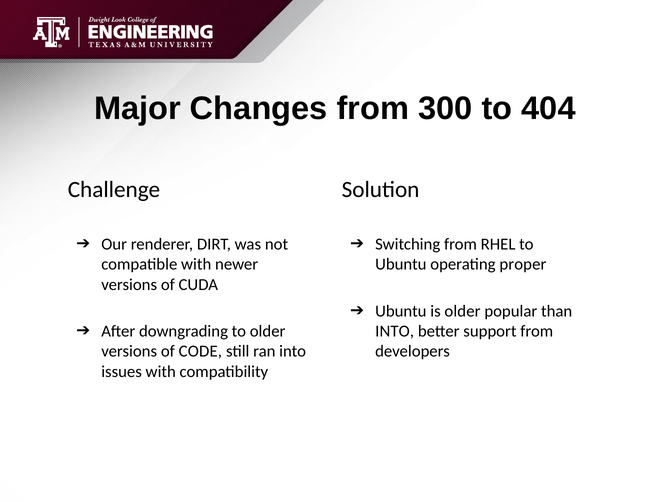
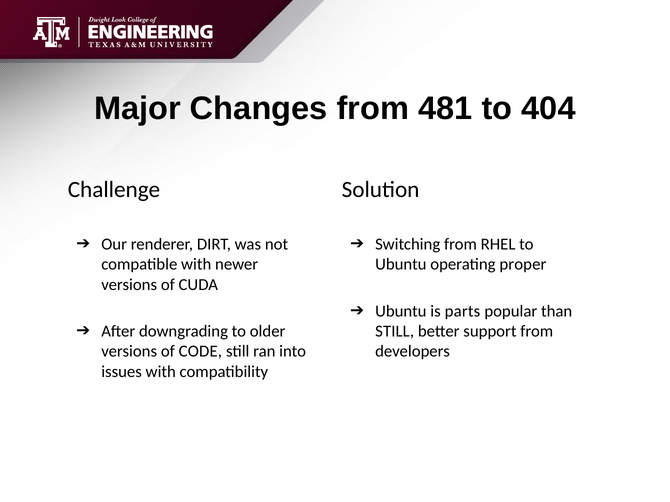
300: 300 -> 481
is older: older -> parts
INTO at (395, 332): INTO -> STILL
